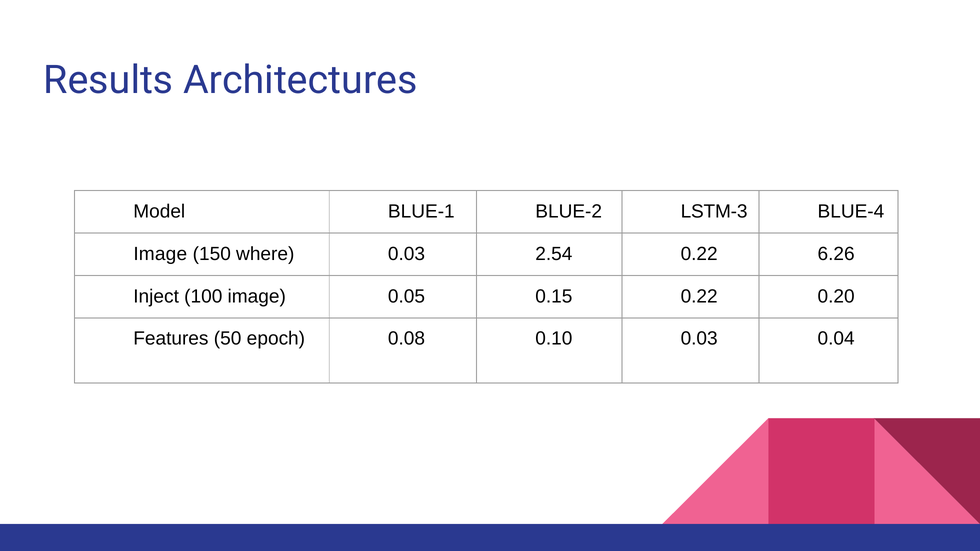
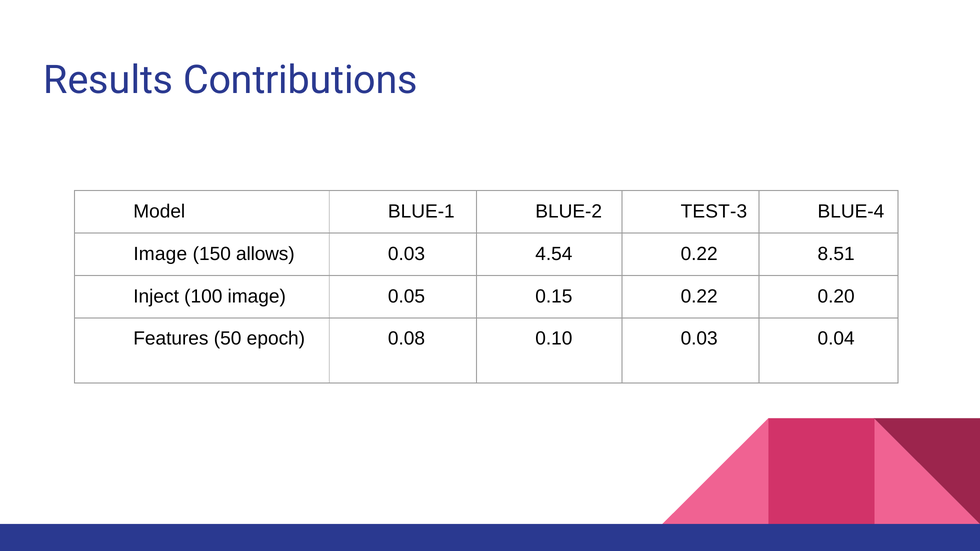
Architectures: Architectures -> Contributions
LSTM-3: LSTM-3 -> TEST-3
where: where -> allows
2.54: 2.54 -> 4.54
6.26: 6.26 -> 8.51
